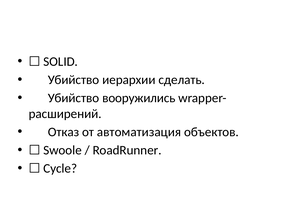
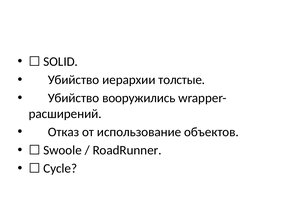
сделать: сделать -> толстые
автоматизация: автоматизация -> использование
